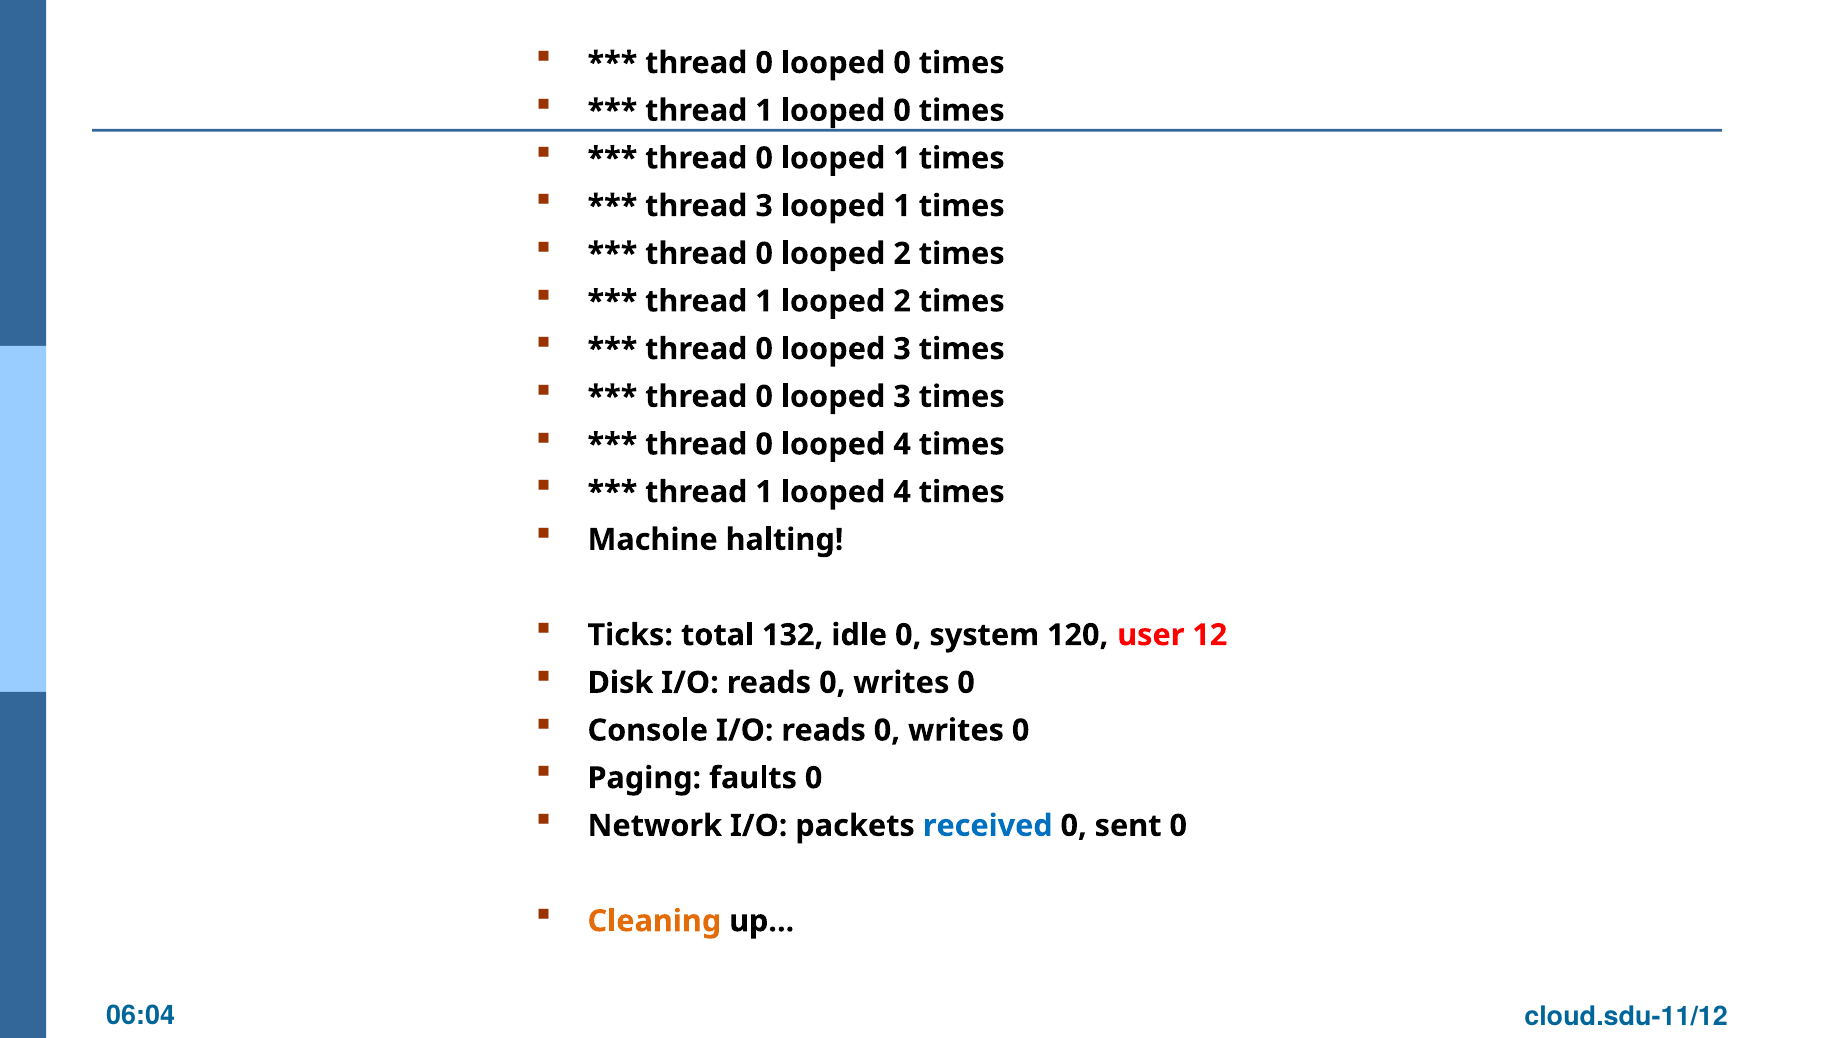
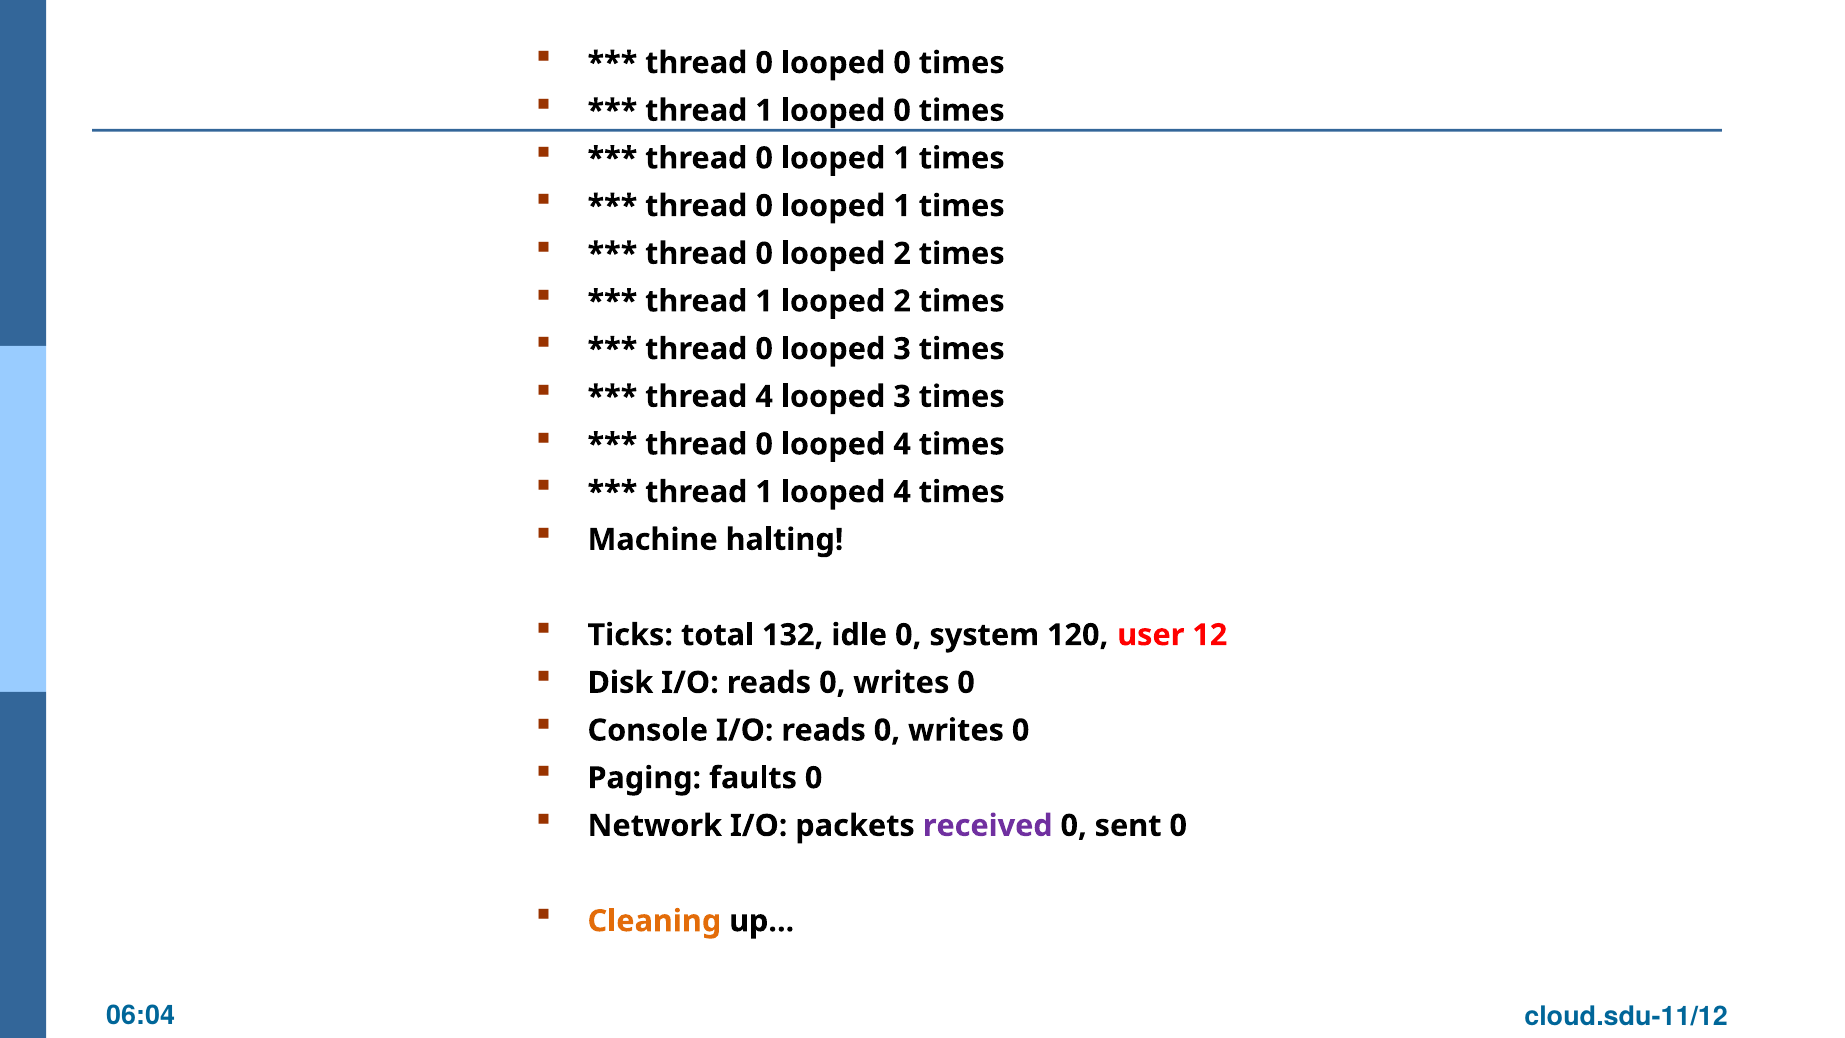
3 at (764, 206): 3 -> 0
0 at (764, 397): 0 -> 4
received colour: blue -> purple
